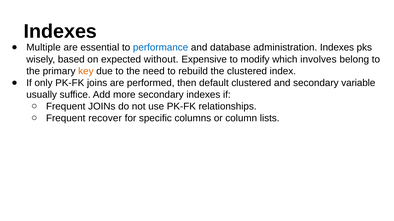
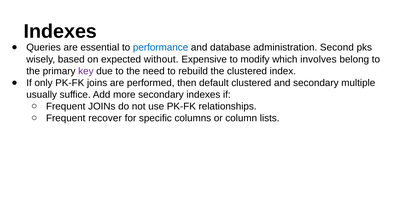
Multiple: Multiple -> Queries
administration Indexes: Indexes -> Second
key colour: orange -> purple
variable: variable -> multiple
